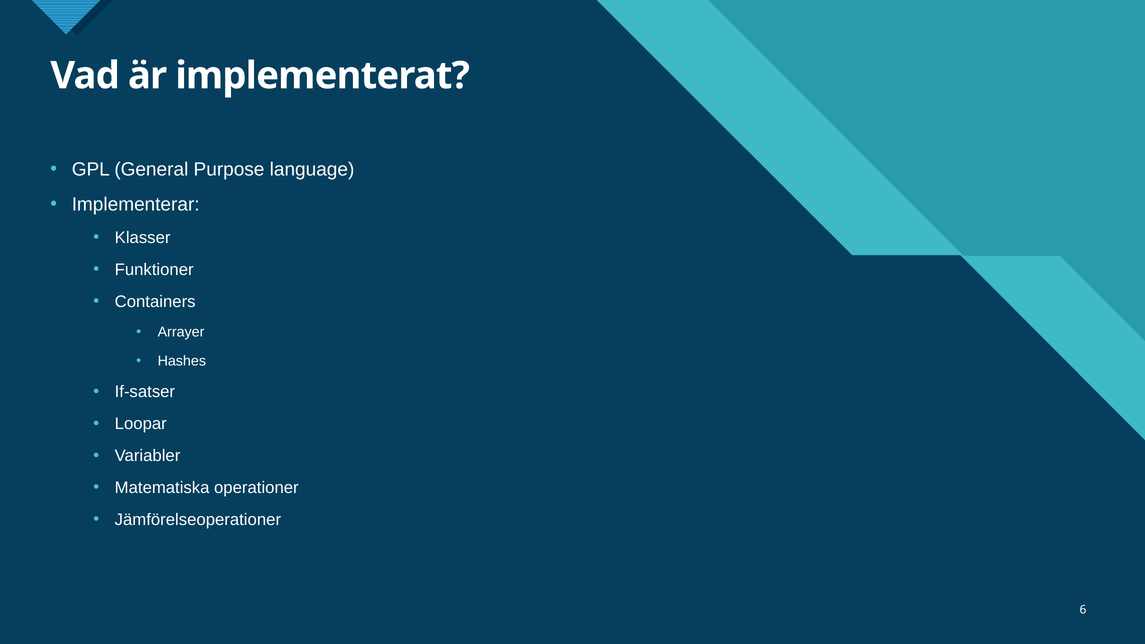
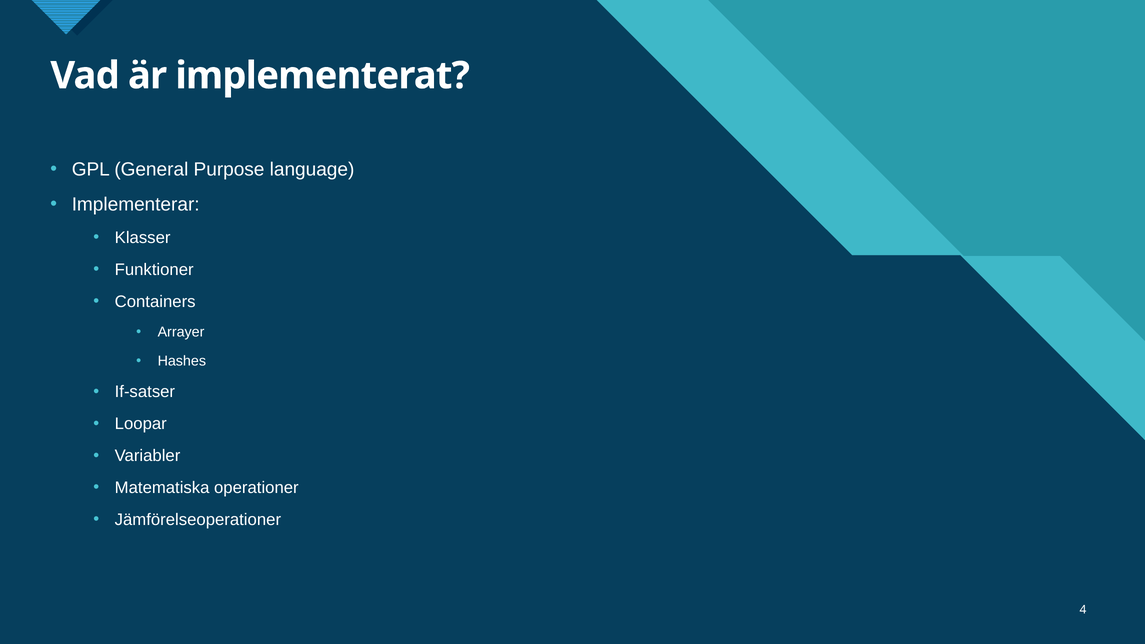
6: 6 -> 4
